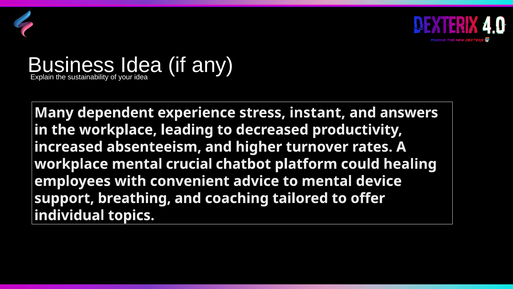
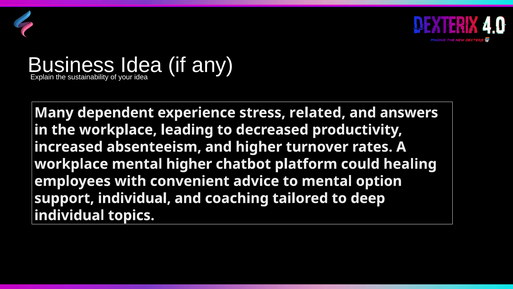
instant: instant -> related
mental crucial: crucial -> higher
device: device -> option
support breathing: breathing -> individual
offer: offer -> deep
